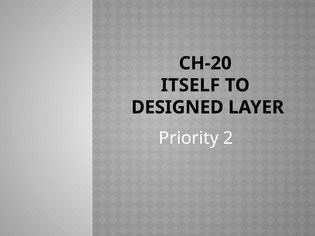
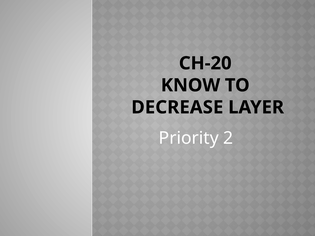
ITSELF: ITSELF -> KNOW
DESIGNED: DESIGNED -> DECREASE
